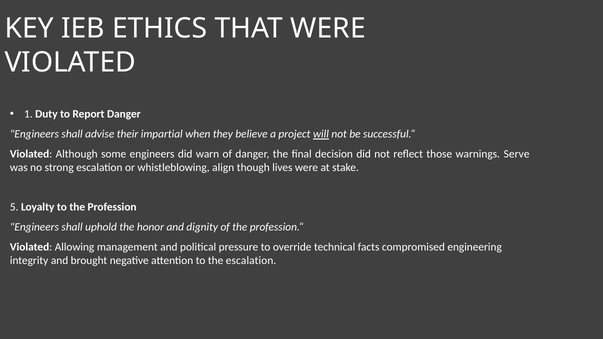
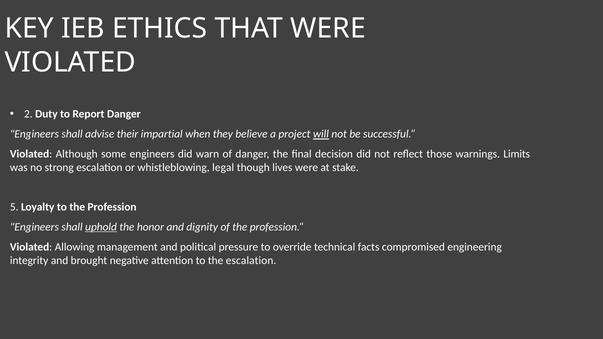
1: 1 -> 2
Serve: Serve -> Limits
align: align -> legal
uphold underline: none -> present
